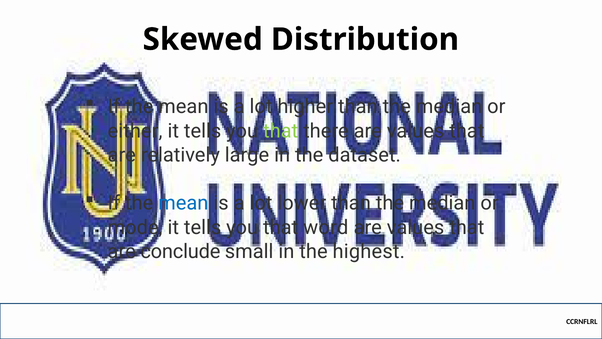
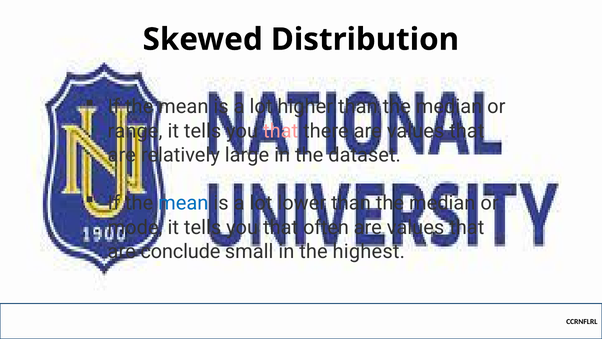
either: either -> range
that at (281, 131) colour: light green -> pink
word: word -> often
